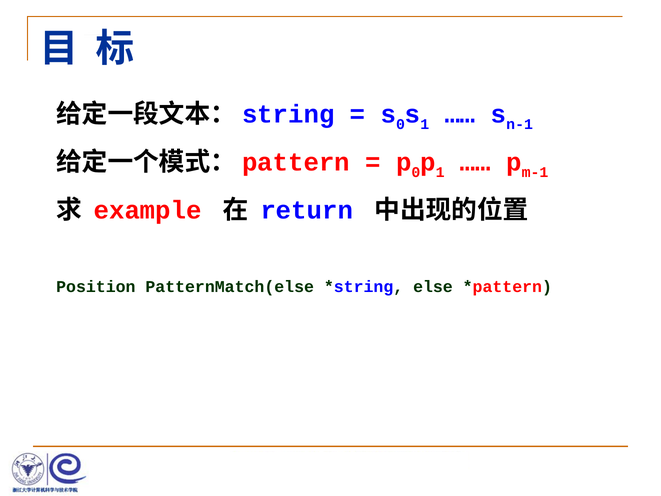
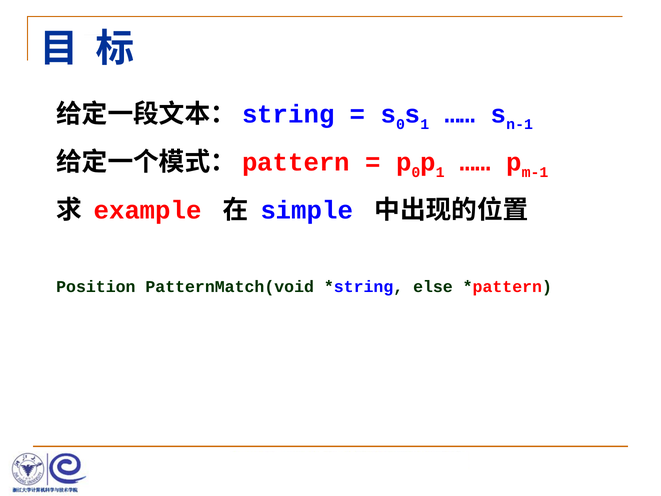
return: return -> simple
PatternMatch(else: PatternMatch(else -> PatternMatch(void
